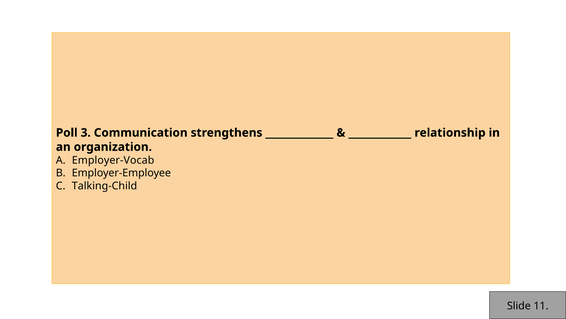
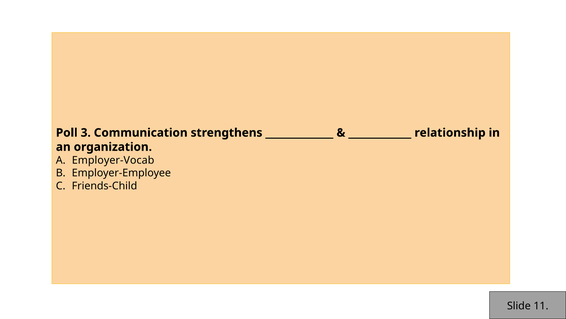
Talking-Child: Talking-Child -> Friends-Child
